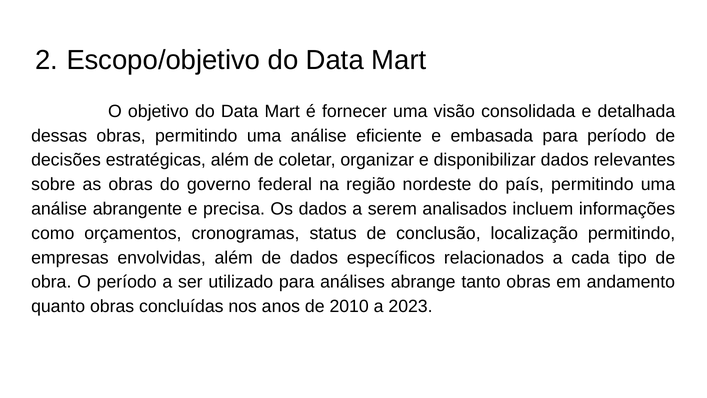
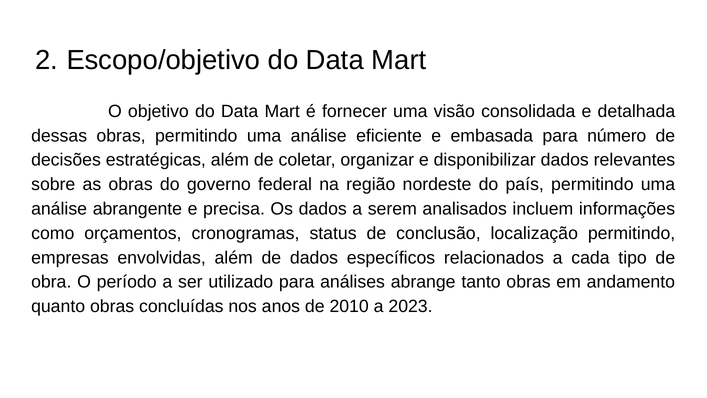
para período: período -> número
